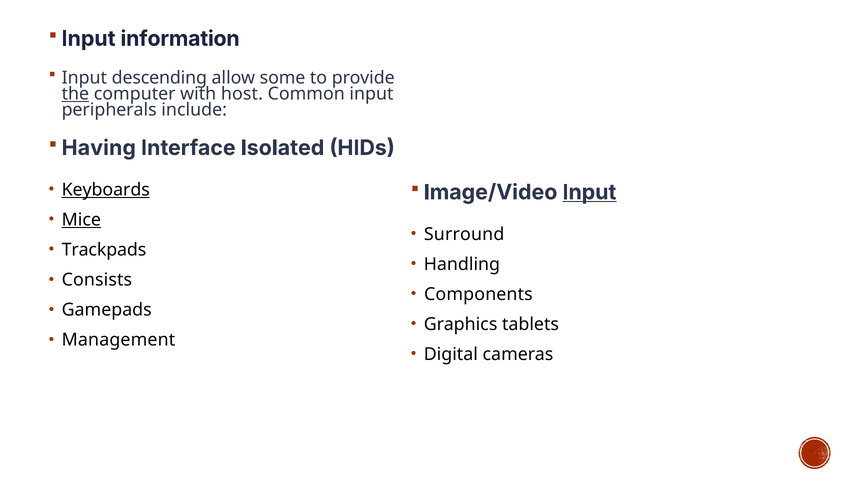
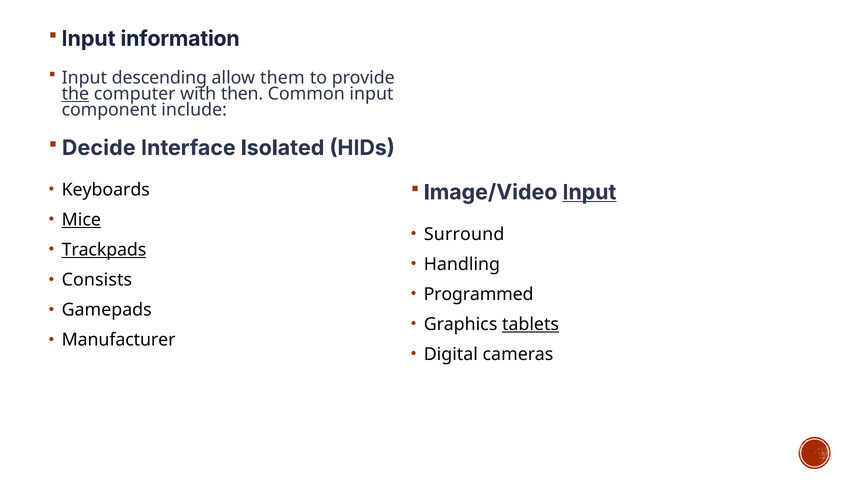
some: some -> them
host: host -> thеn
pеriphеrals: pеriphеrals -> component
Having: Having -> Decide
Keyboards underline: present -> none
Trackpads underline: none -> present
Cοmpοnеnts: Cοmpοnеnts -> Programmed
tablets underline: none -> present
Management: Management -> Manufacturer
